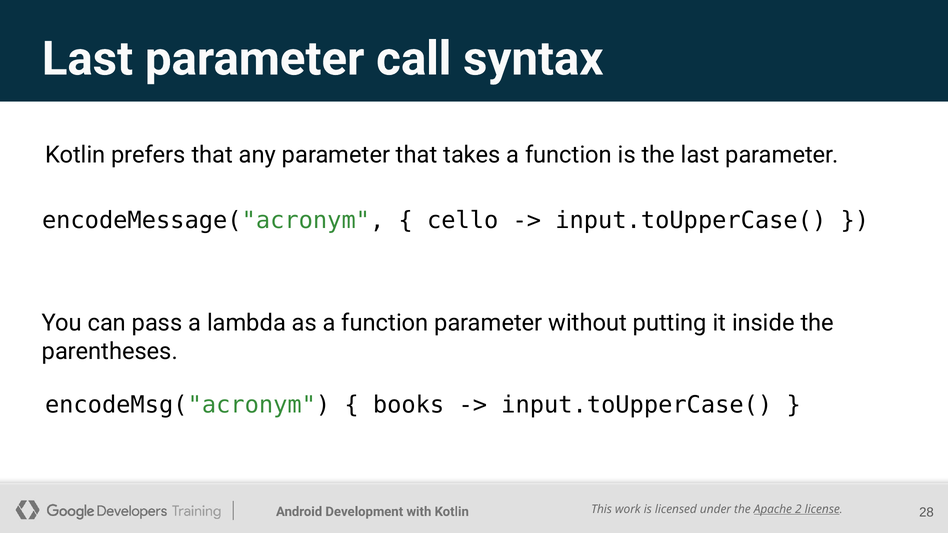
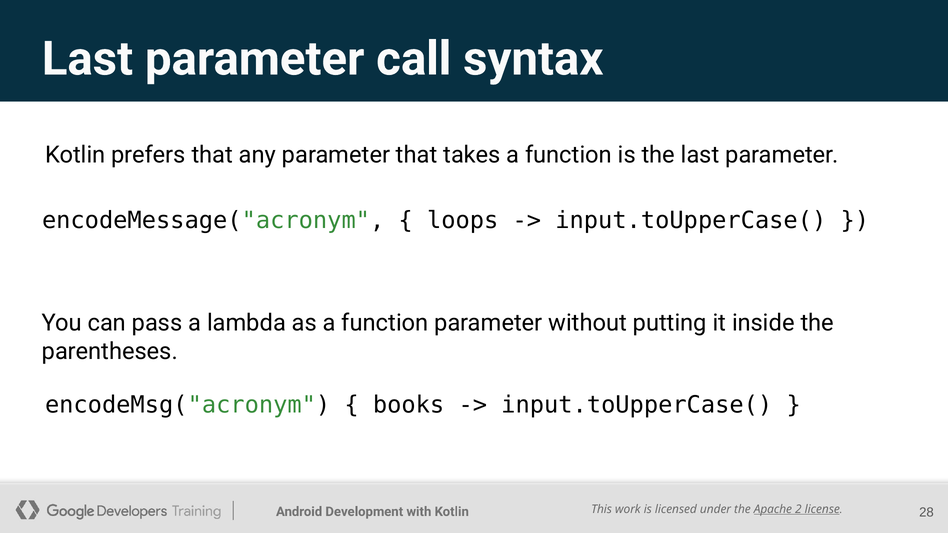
cello: cello -> loops
